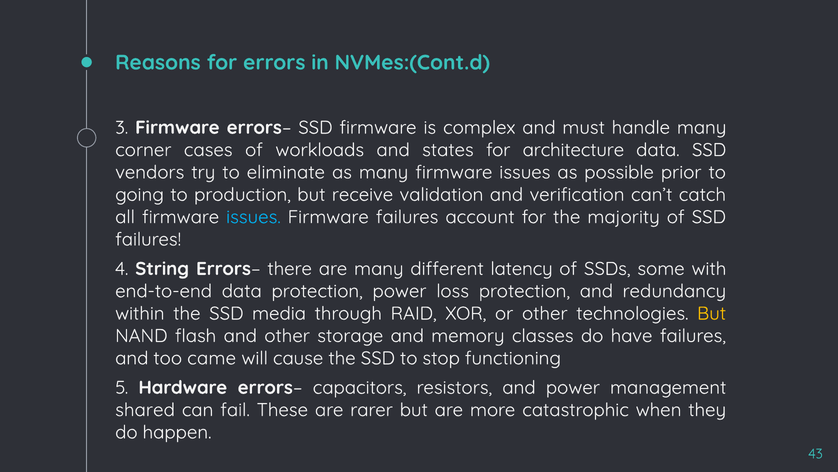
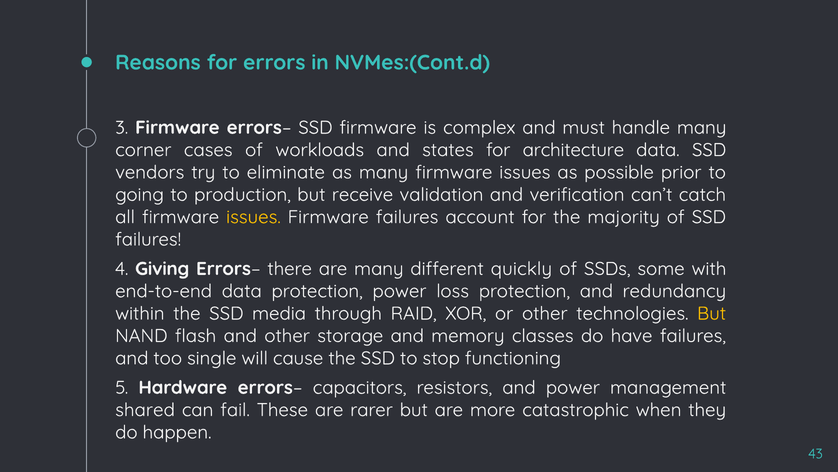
issues at (253, 217) colour: light blue -> yellow
String: String -> Giving
latency: latency -> quickly
came: came -> single
